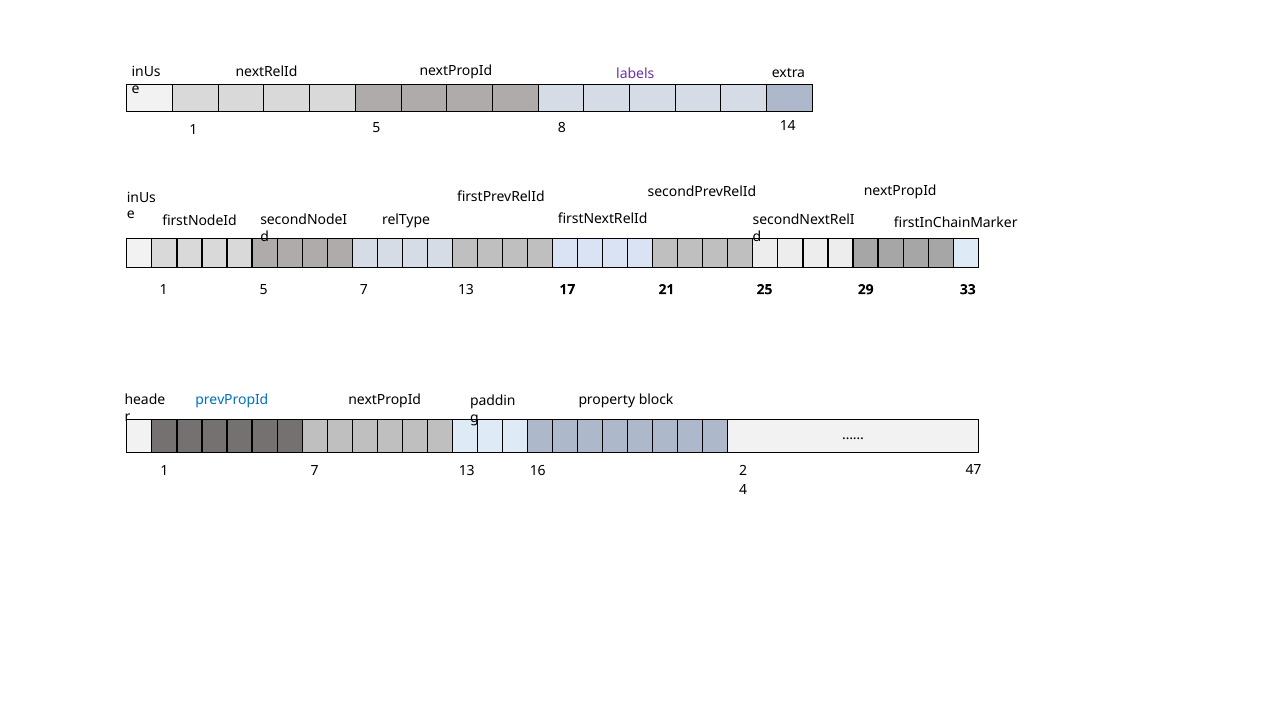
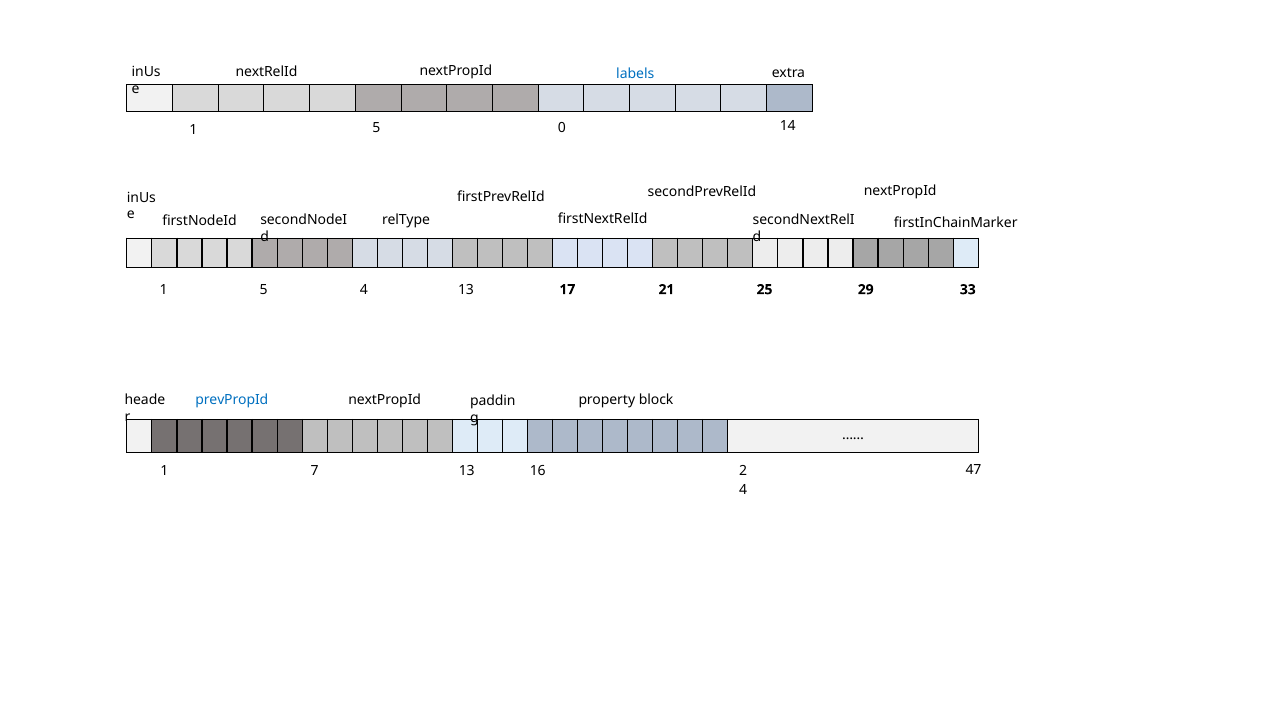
labels colour: purple -> blue
8: 8 -> 0
5 7: 7 -> 4
